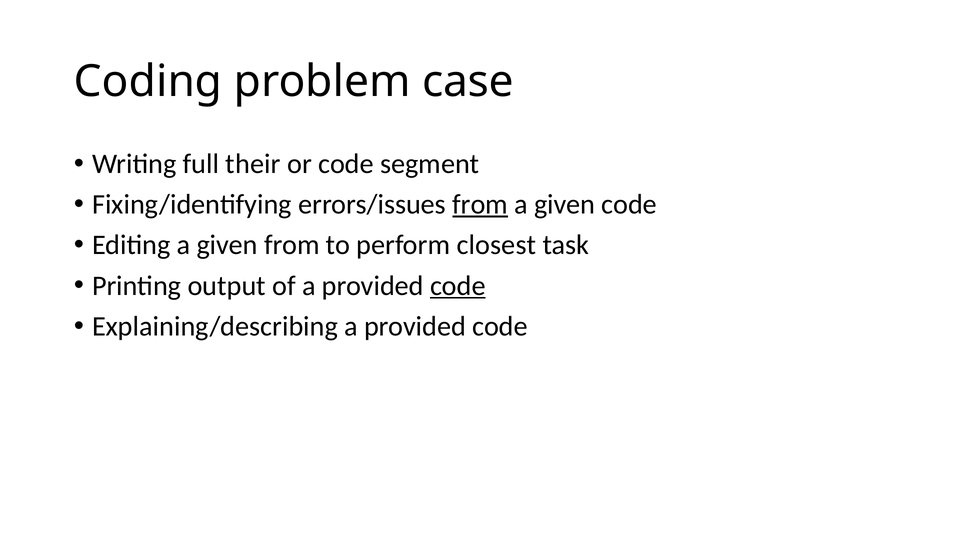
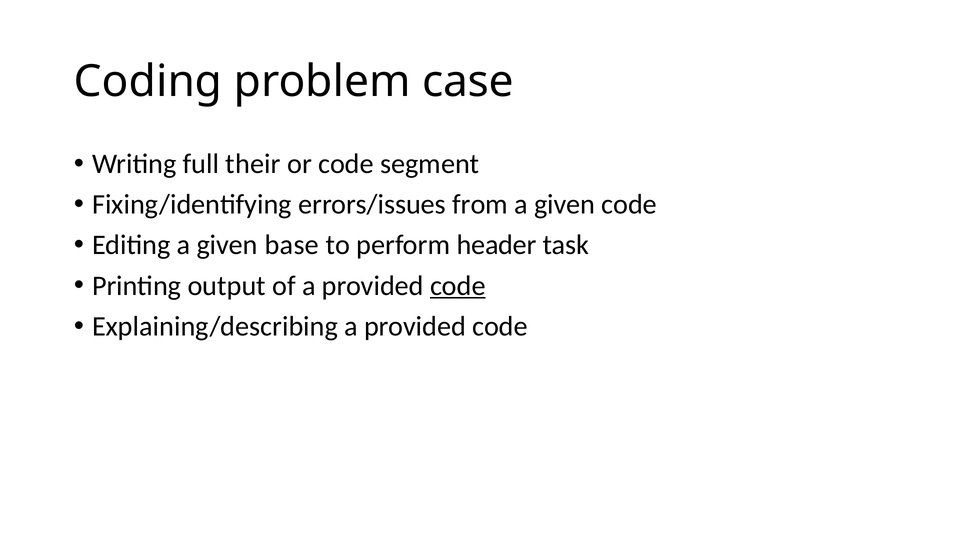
from at (480, 204) underline: present -> none
given from: from -> base
closest: closest -> header
